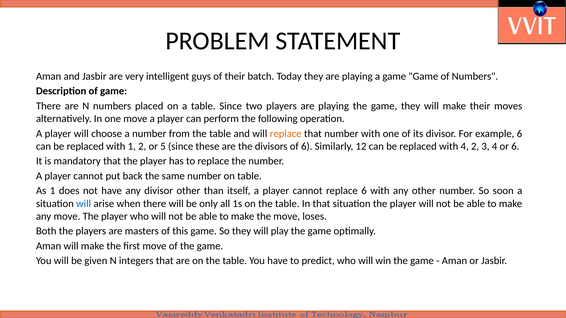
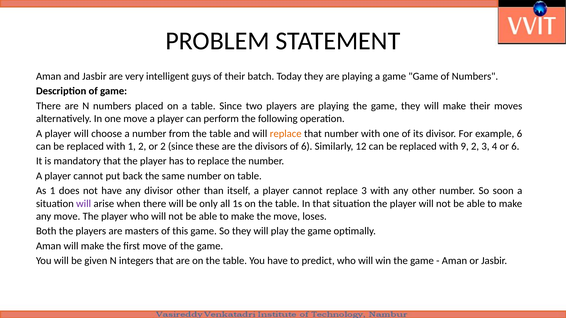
or 5: 5 -> 2
with 4: 4 -> 9
replace 6: 6 -> 3
will at (84, 204) colour: blue -> purple
